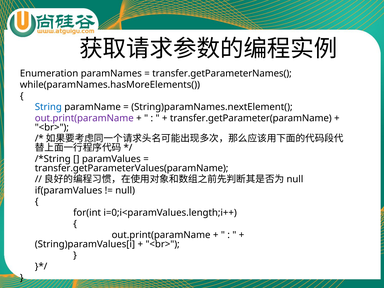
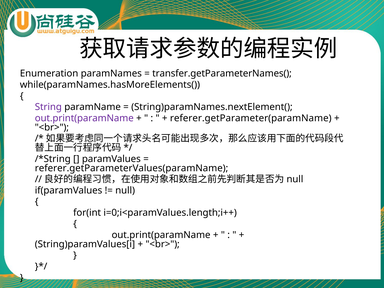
String colour: blue -> purple
transfer.getParameter(paramName: transfer.getParameter(paramName -> referer.getParameter(paramName
transfer.getParameterValues(paramName: transfer.getParameterValues(paramName -> referer.getParameterValues(paramName
